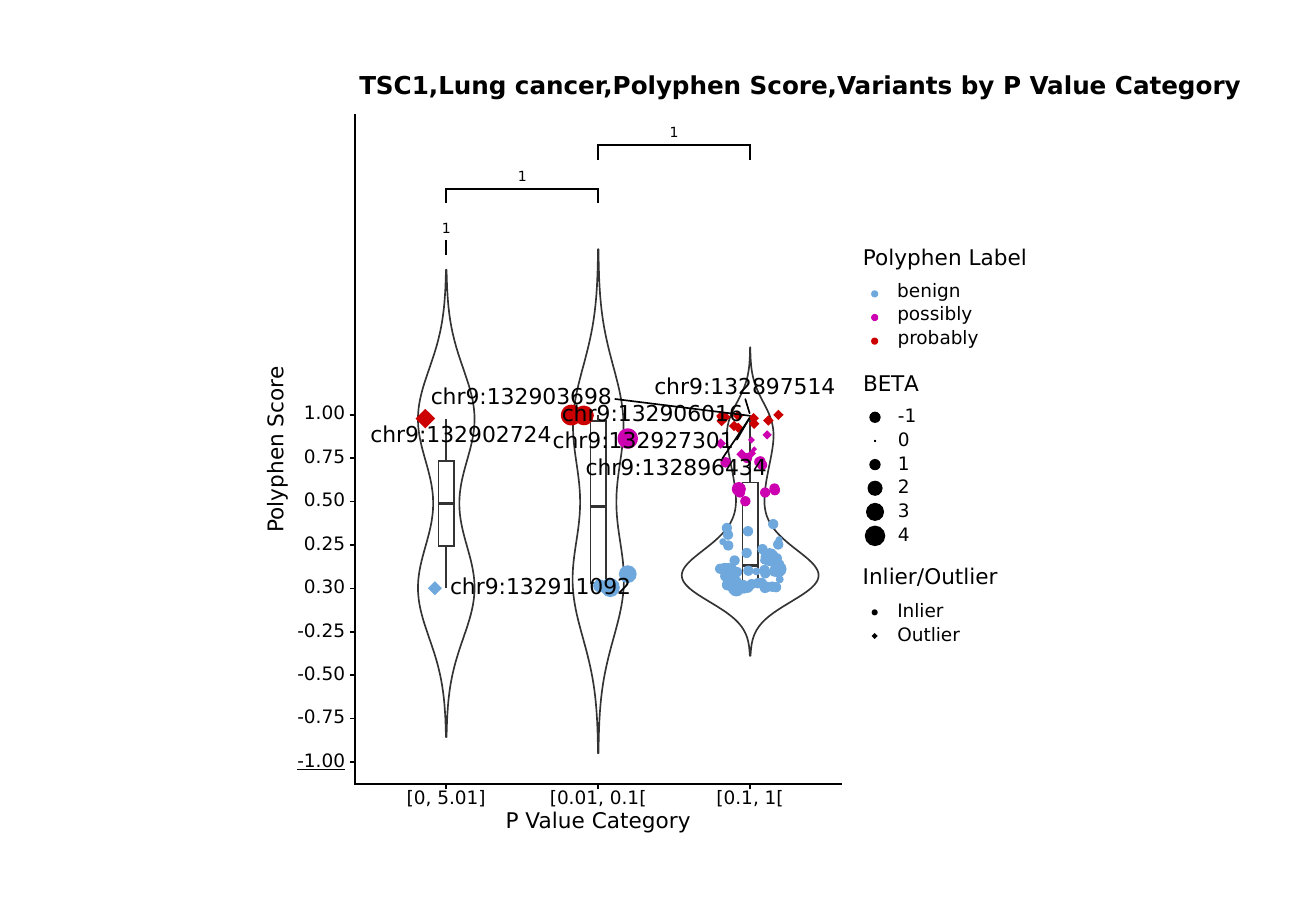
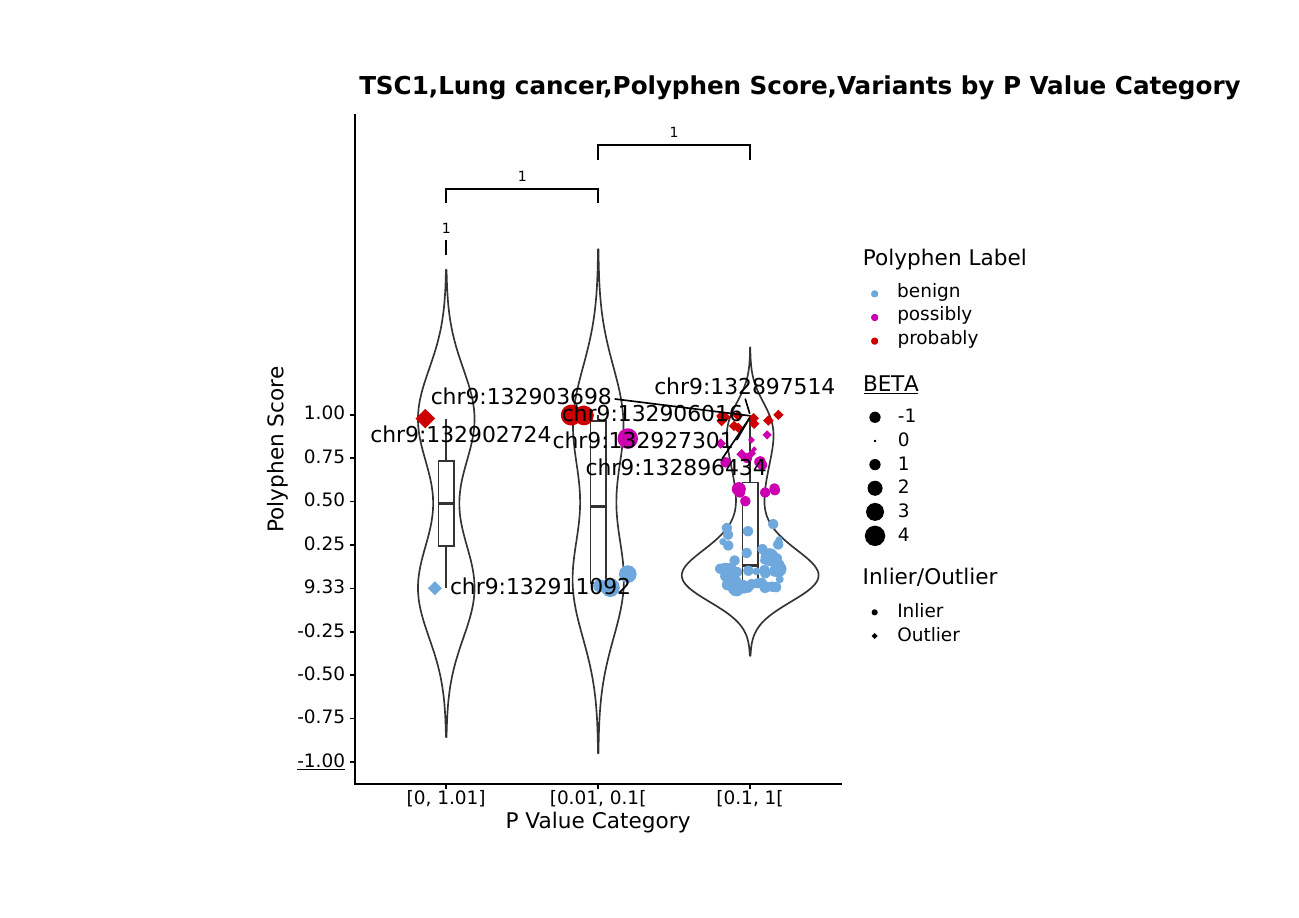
BETA underline: none -> present
0.30: 0.30 -> 9.33
5.01: 5.01 -> 1.01
